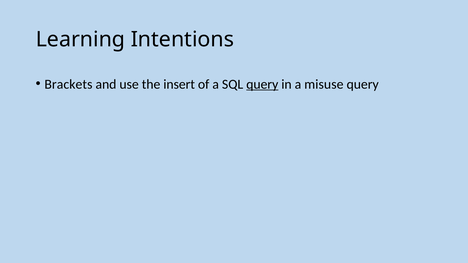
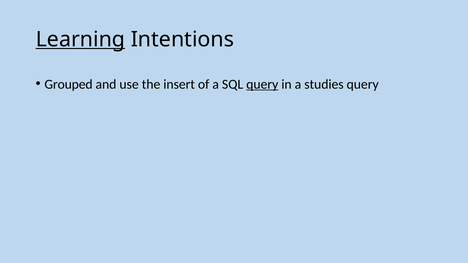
Learning underline: none -> present
Brackets: Brackets -> Grouped
misuse: misuse -> studies
